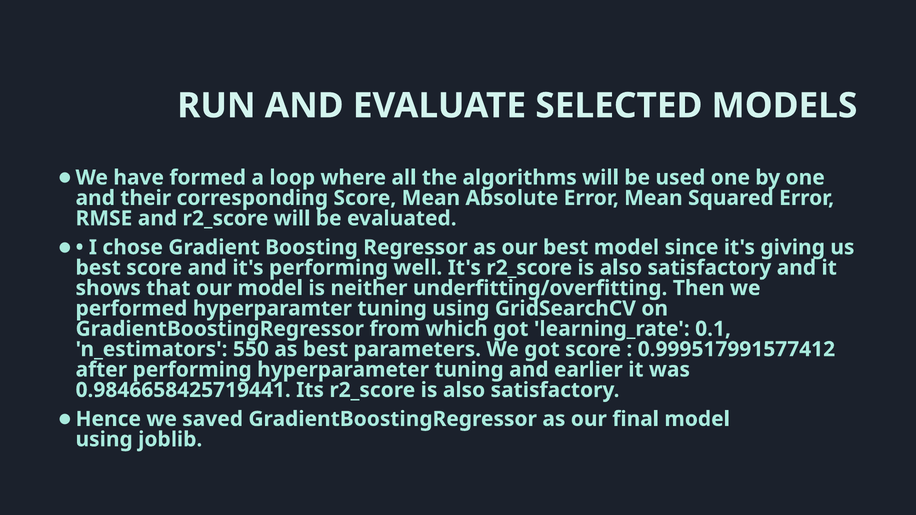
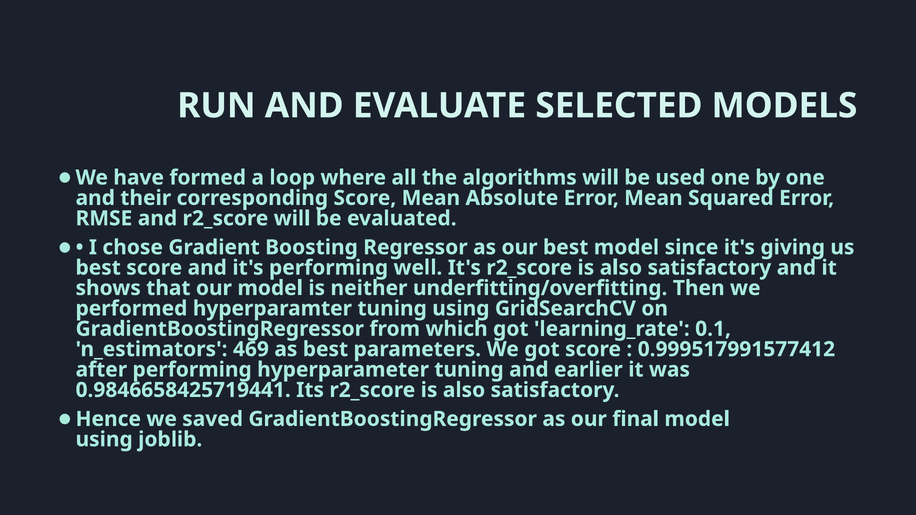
550: 550 -> 469
